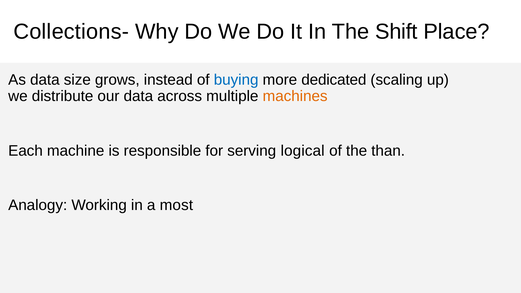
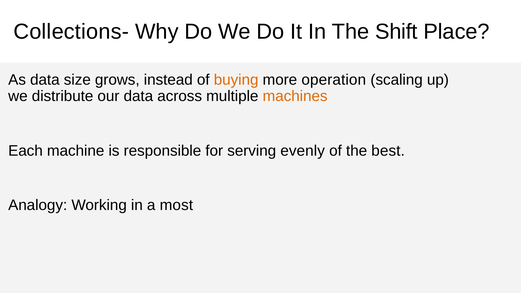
buying colour: blue -> orange
dedicated: dedicated -> operation
logical: logical -> evenly
than: than -> best
